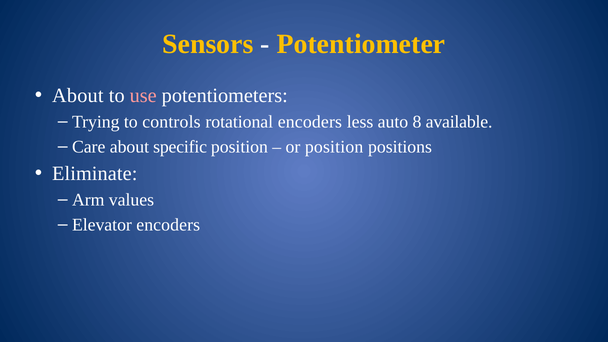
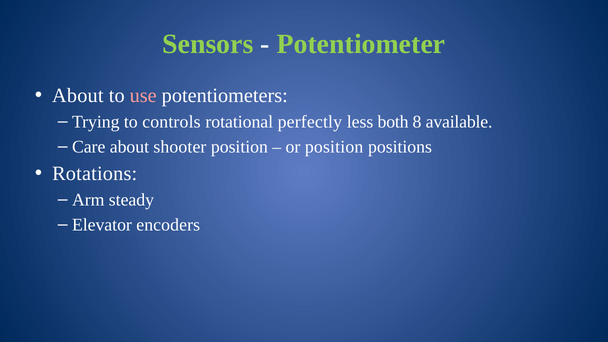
Sensors colour: yellow -> light green
Potentiometer colour: yellow -> light green
rotational encoders: encoders -> perfectly
auto: auto -> both
specific: specific -> shooter
Eliminate: Eliminate -> Rotations
values: values -> steady
